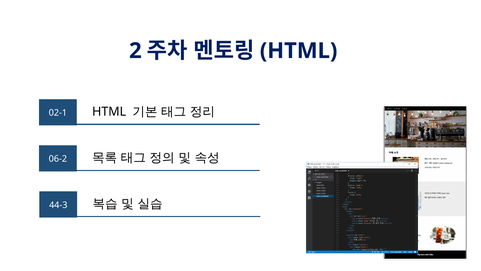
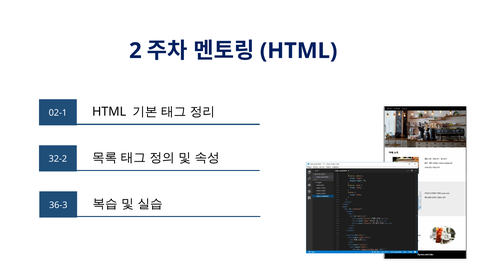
06-2: 06-2 -> 32-2
44-3: 44-3 -> 36-3
